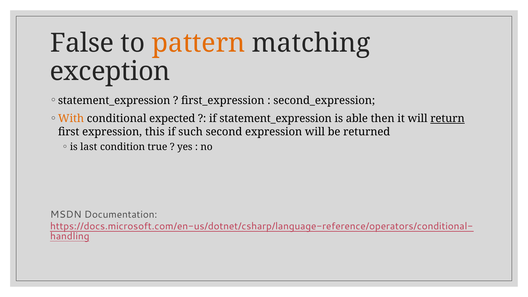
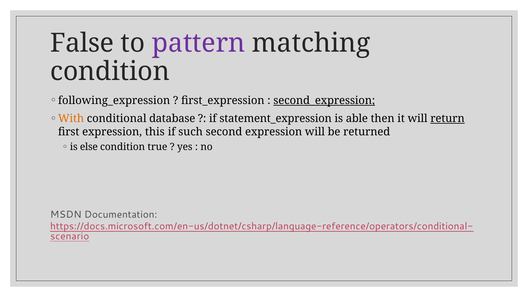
pattern colour: orange -> purple
exception at (110, 72): exception -> condition
statement_expression at (114, 100): statement_expression -> following_expression
second_expression underline: none -> present
expected: expected -> database
last: last -> else
handling: handling -> scenario
